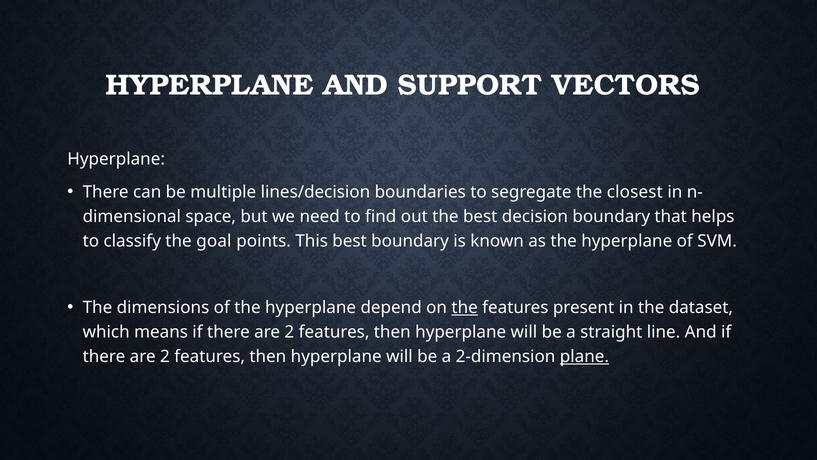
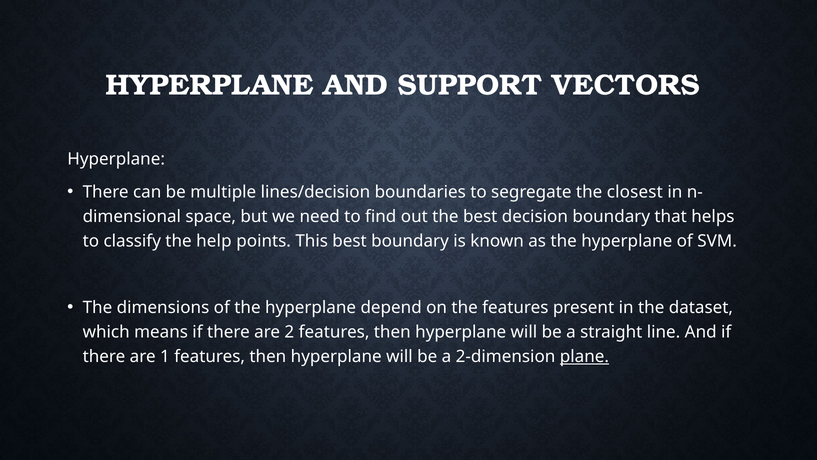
goal: goal -> help
the at (465, 307) underline: present -> none
2 at (165, 356): 2 -> 1
